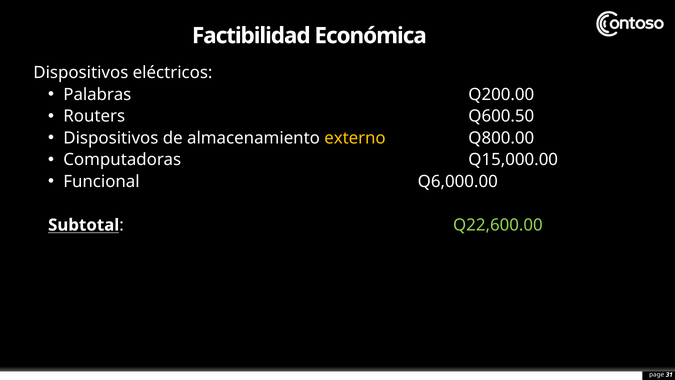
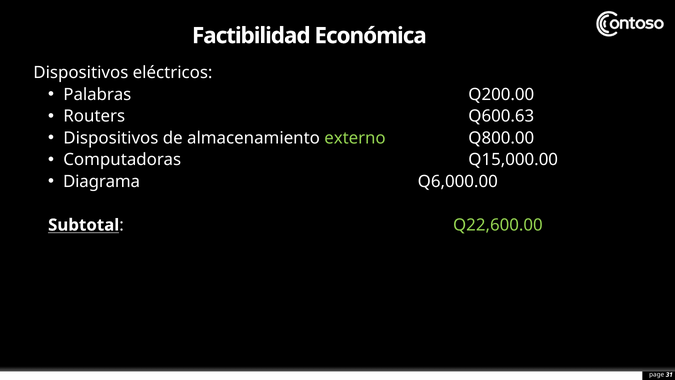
Q600.50: Q600.50 -> Q600.63
externo colour: yellow -> light green
Funcional: Funcional -> Diagrama
